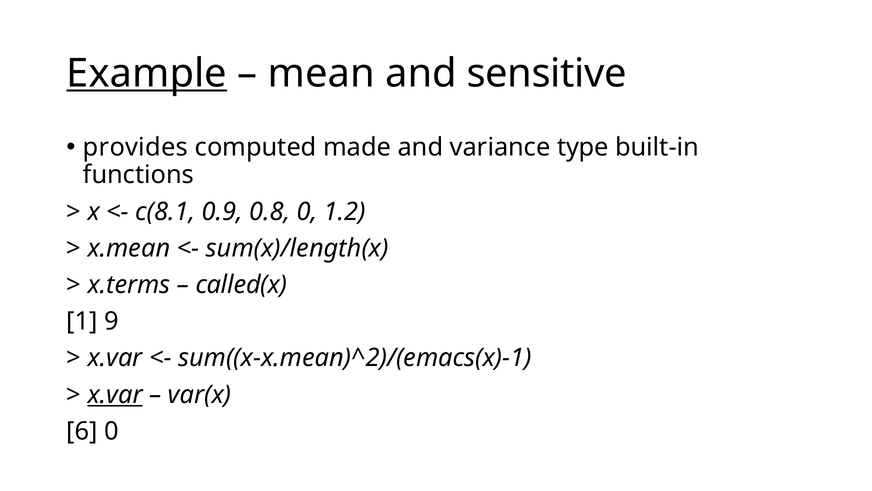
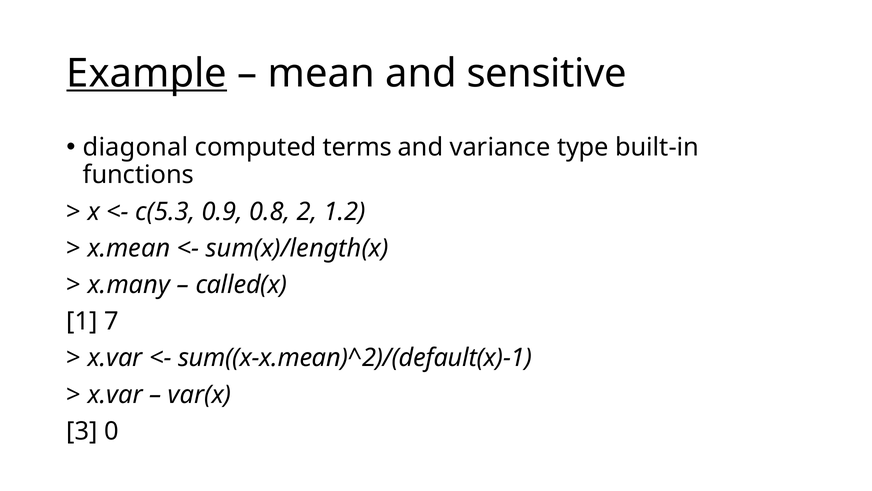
provides: provides -> diagonal
made: made -> terms
c(8.1: c(8.1 -> c(5.3
0.8 0: 0 -> 2
x.terms: x.terms -> x.many
9: 9 -> 7
sum((x-x.mean)^2)/(emacs(x)-1: sum((x-x.mean)^2)/(emacs(x)-1 -> sum((x-x.mean)^2)/(default(x)-1
x.var at (115, 394) underline: present -> none
6: 6 -> 3
